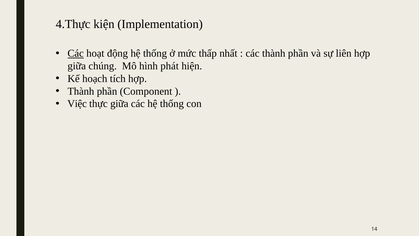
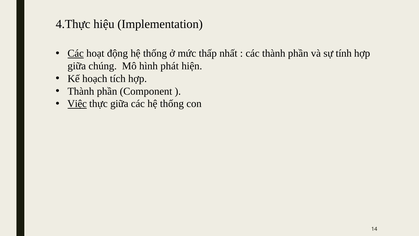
kiện: kiện -> hiệu
liên: liên -> tính
Việc underline: none -> present
